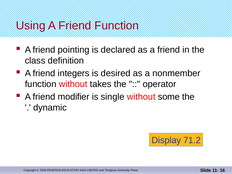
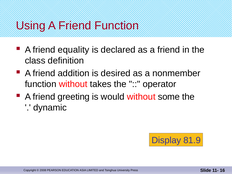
pointing: pointing -> equality
integers: integers -> addition
modifier: modifier -> greeting
single: single -> would
71.2: 71.2 -> 81.9
